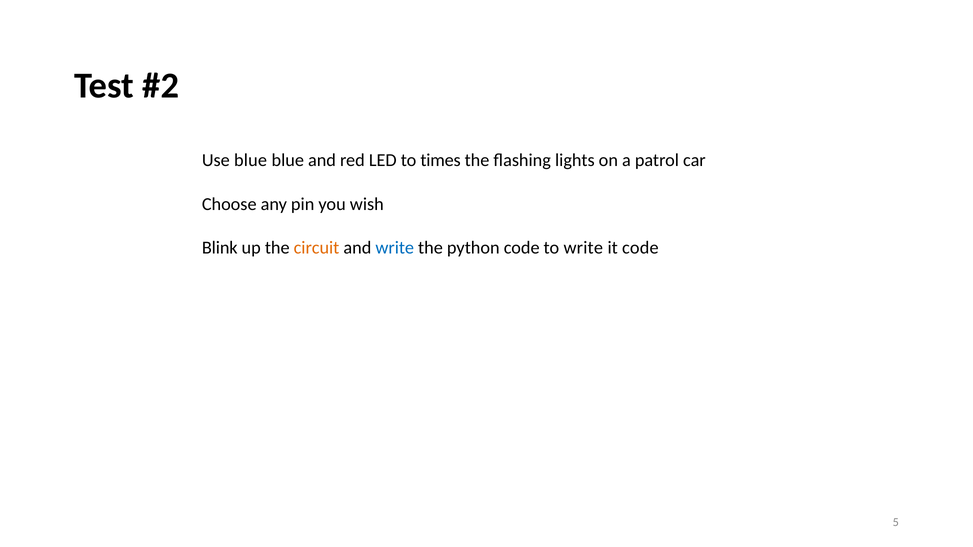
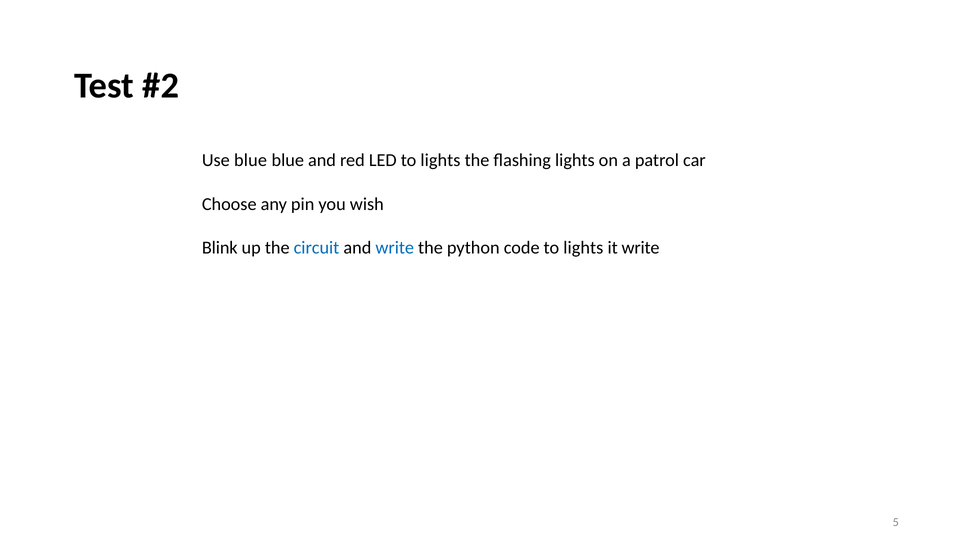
LED to times: times -> lights
circuit colour: orange -> blue
code to write: write -> lights
it code: code -> write
